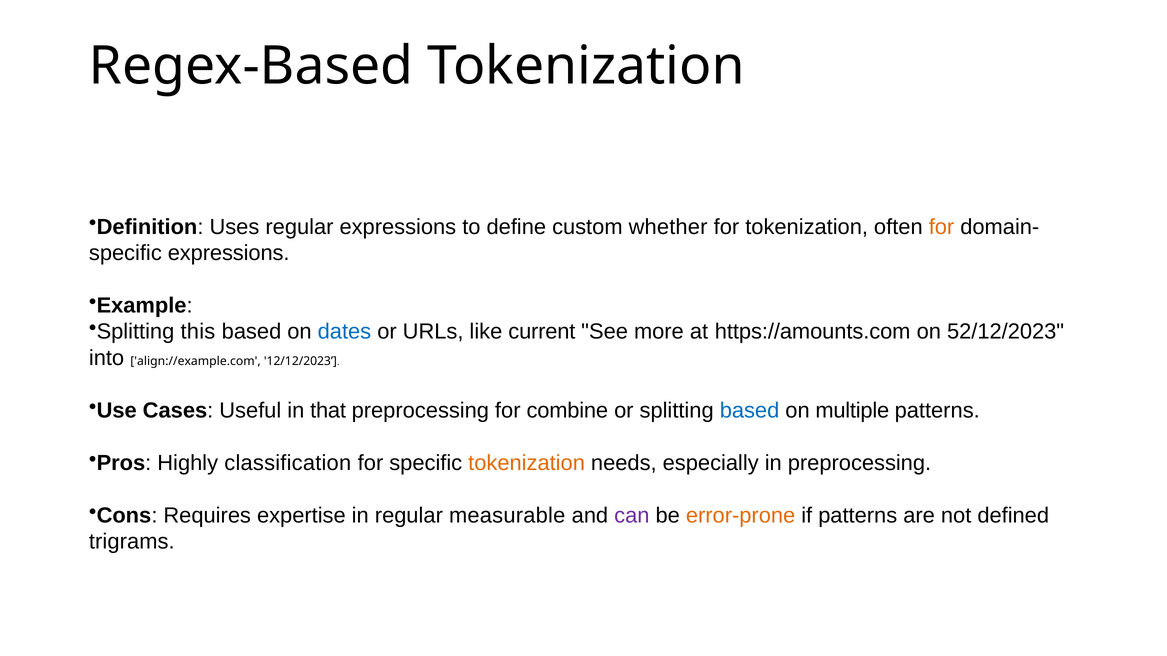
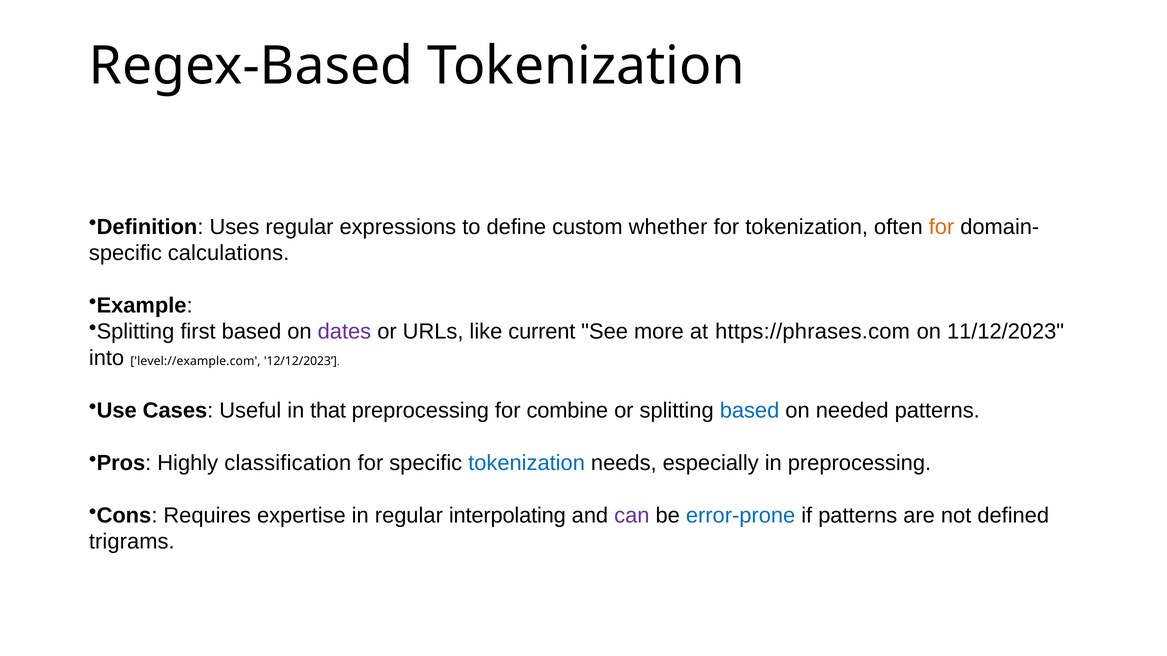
specific expressions: expressions -> calculations
this: this -> first
dates colour: blue -> purple
https://amounts.com: https://amounts.com -> https://phrases.com
52/12/2023: 52/12/2023 -> 11/12/2023
align://example.com: align://example.com -> level://example.com
multiple: multiple -> needed
tokenization at (527, 463) colour: orange -> blue
measurable: measurable -> interpolating
error-prone colour: orange -> blue
